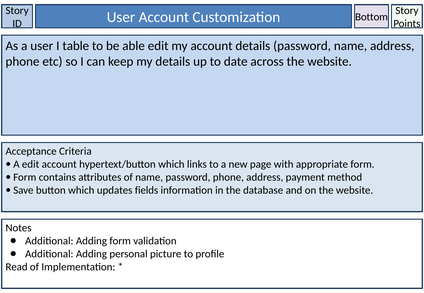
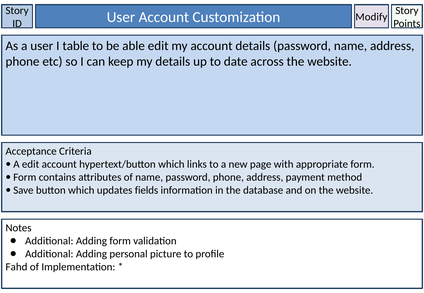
Bottom: Bottom -> Modify
Read: Read -> Fahd
